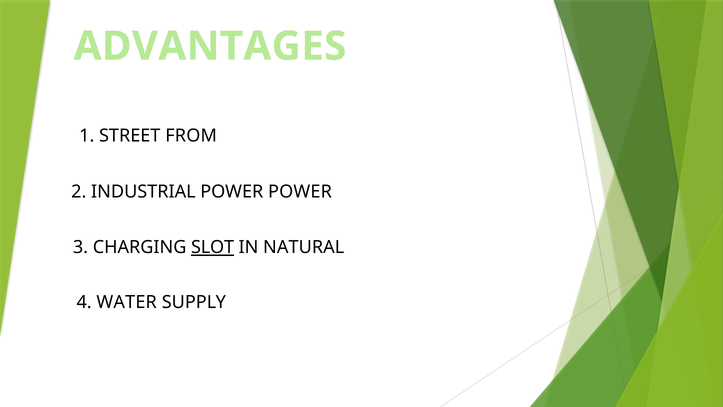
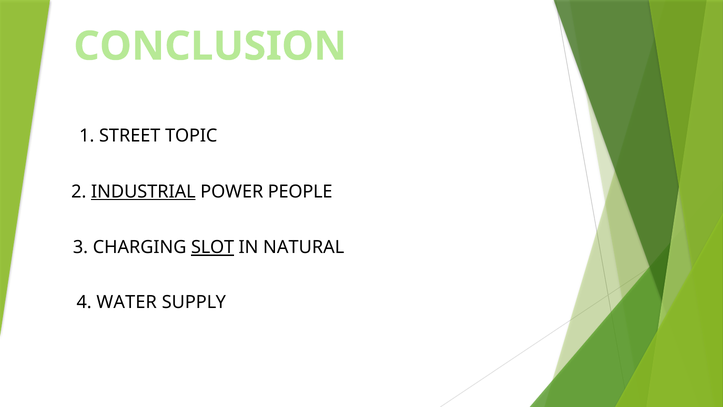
ADVANTAGES: ADVANTAGES -> CONCLUSION
FROM: FROM -> TOPIC
INDUSTRIAL underline: none -> present
POWER POWER: POWER -> PEOPLE
